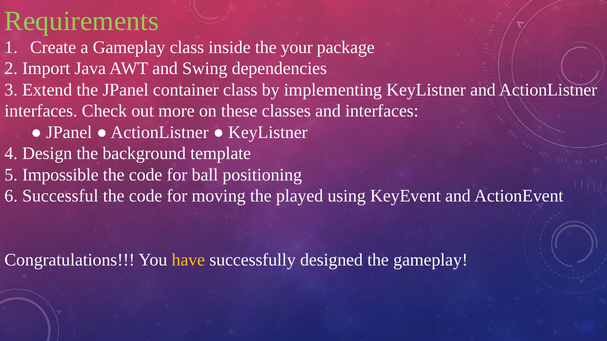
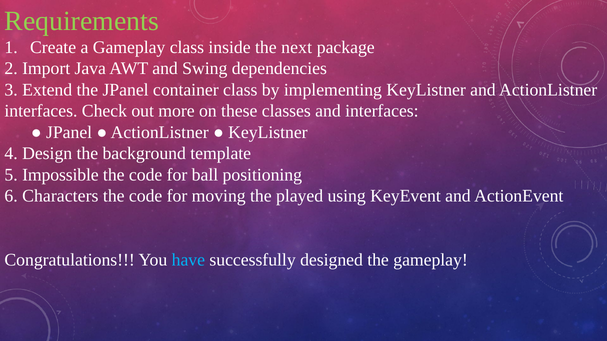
your: your -> next
Successful: Successful -> Characters
have colour: yellow -> light blue
